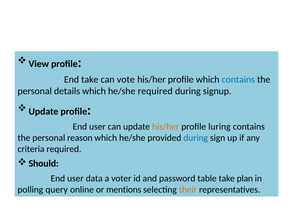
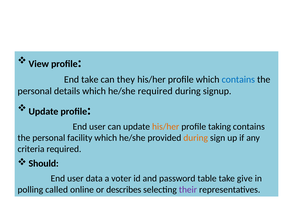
vote: vote -> they
luring: luring -> taking
reason: reason -> facility
during at (196, 138) colour: blue -> orange
plan: plan -> give
query: query -> called
mentions: mentions -> describes
their colour: orange -> purple
